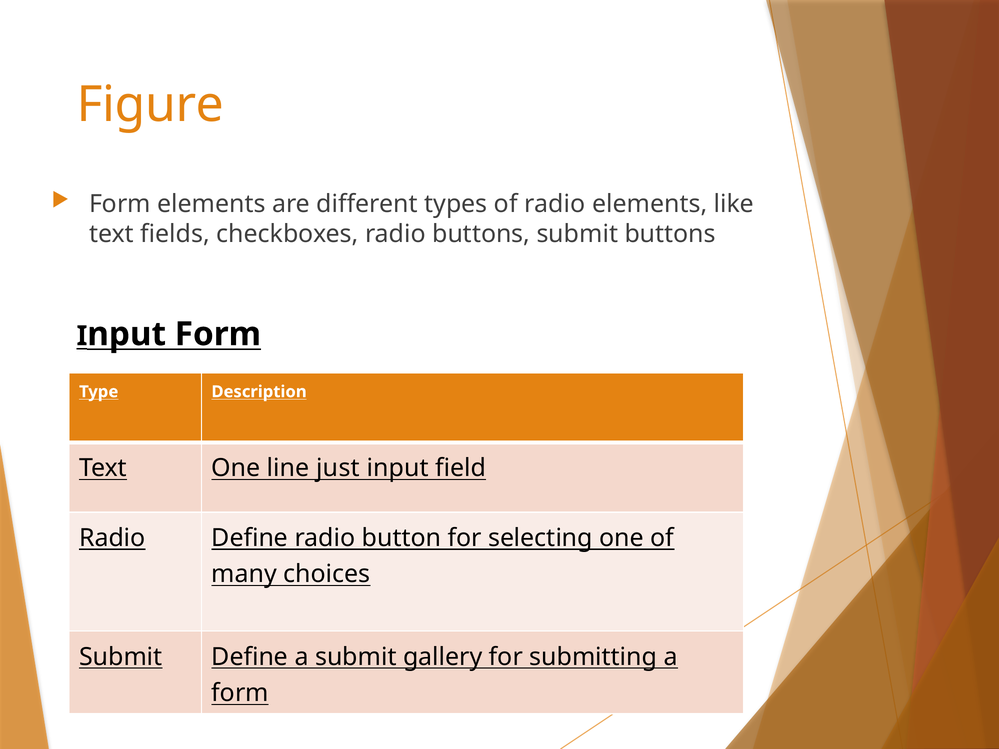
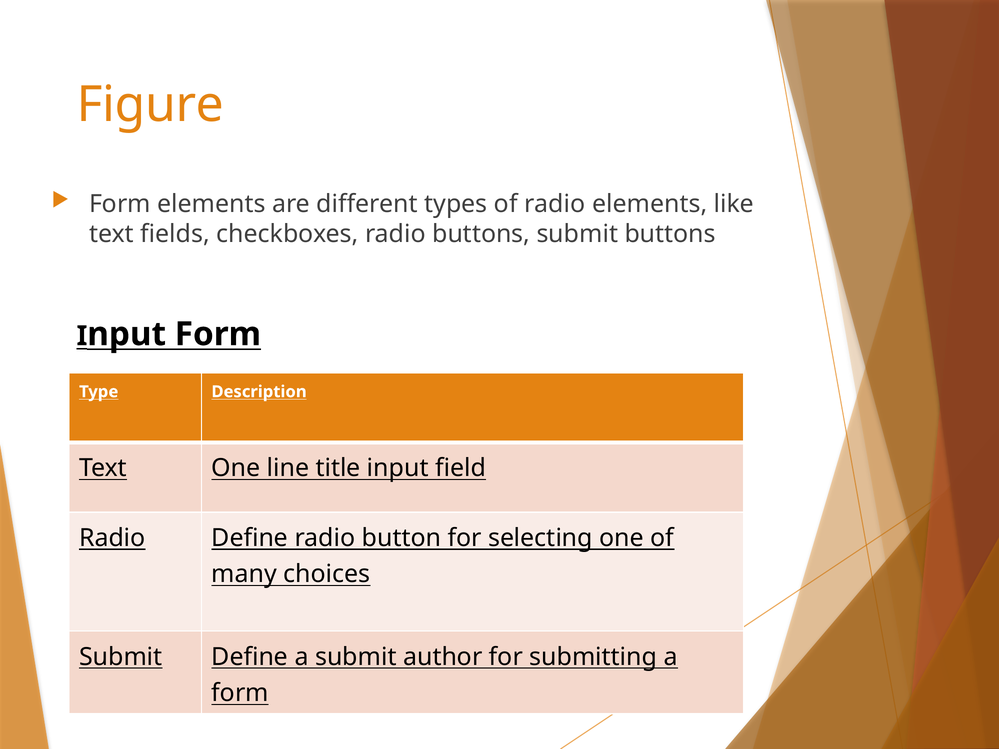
just: just -> title
gallery: gallery -> author
